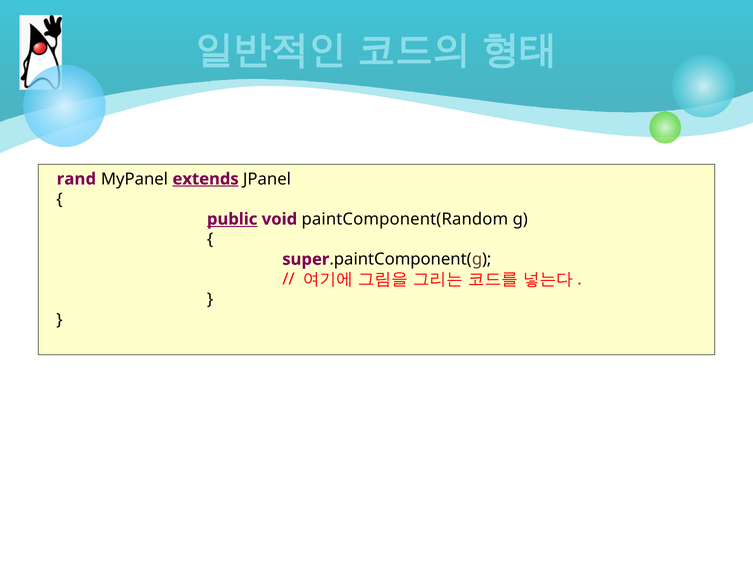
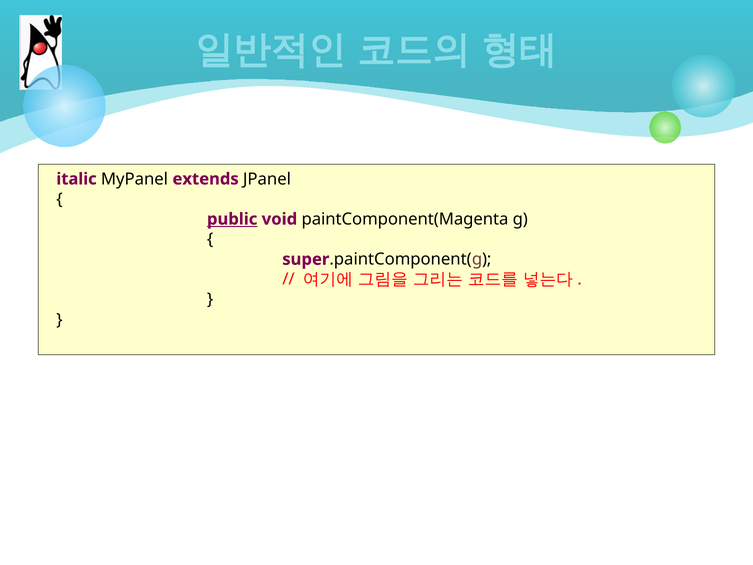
rand: rand -> italic
extends underline: present -> none
paintComponent(Random: paintComponent(Random -> paintComponent(Magenta
